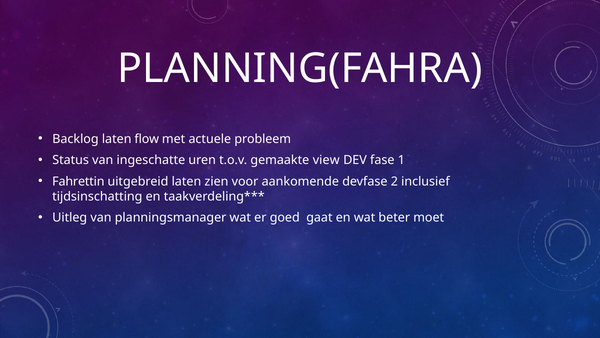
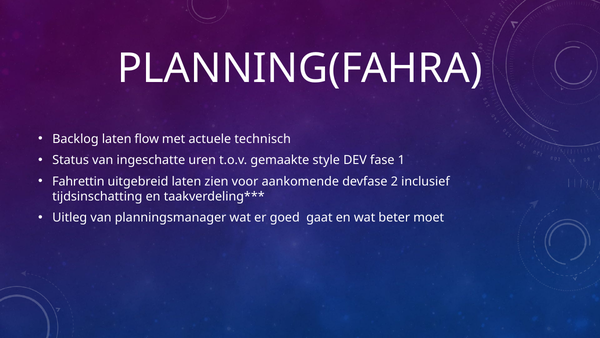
probleem: probleem -> technisch
view: view -> style
